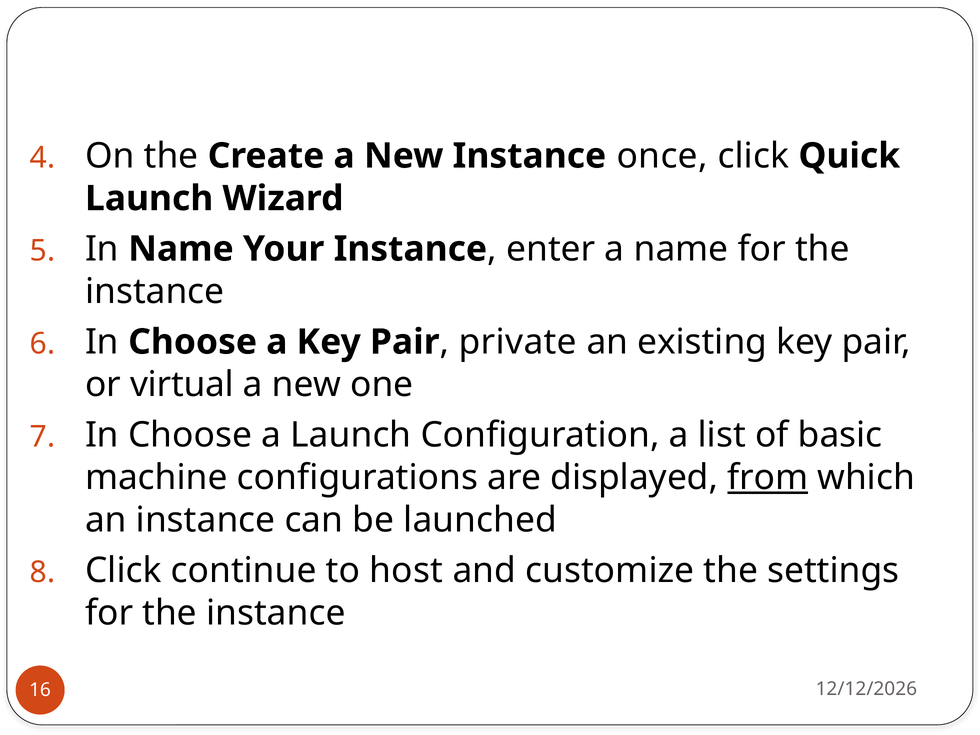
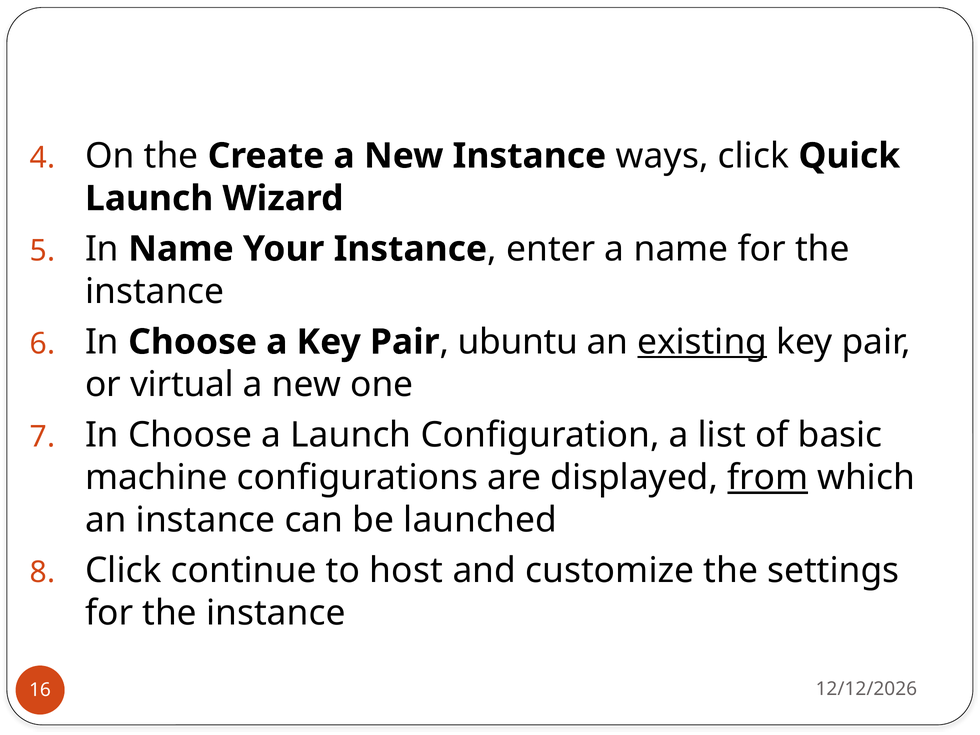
once: once -> ways
private: private -> ubuntu
existing underline: none -> present
